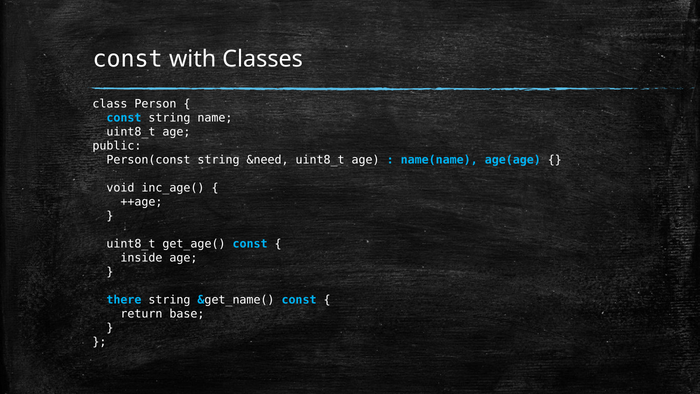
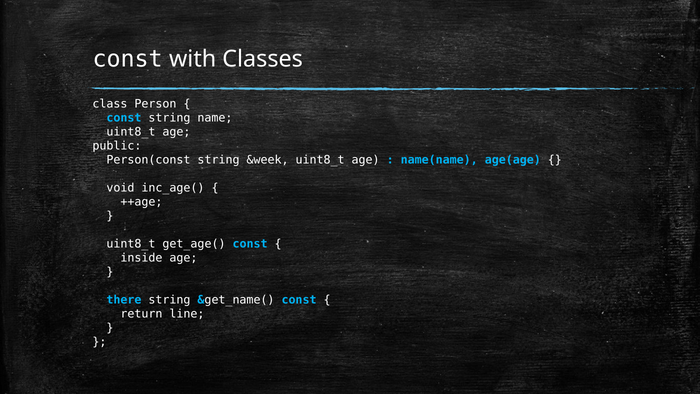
&need: &need -> &week
base: base -> line
